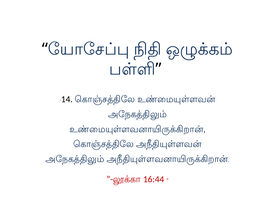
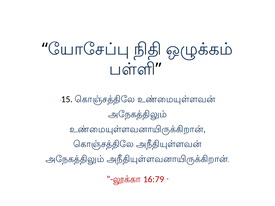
14: 14 -> 15
16:44: 16:44 -> 16:79
